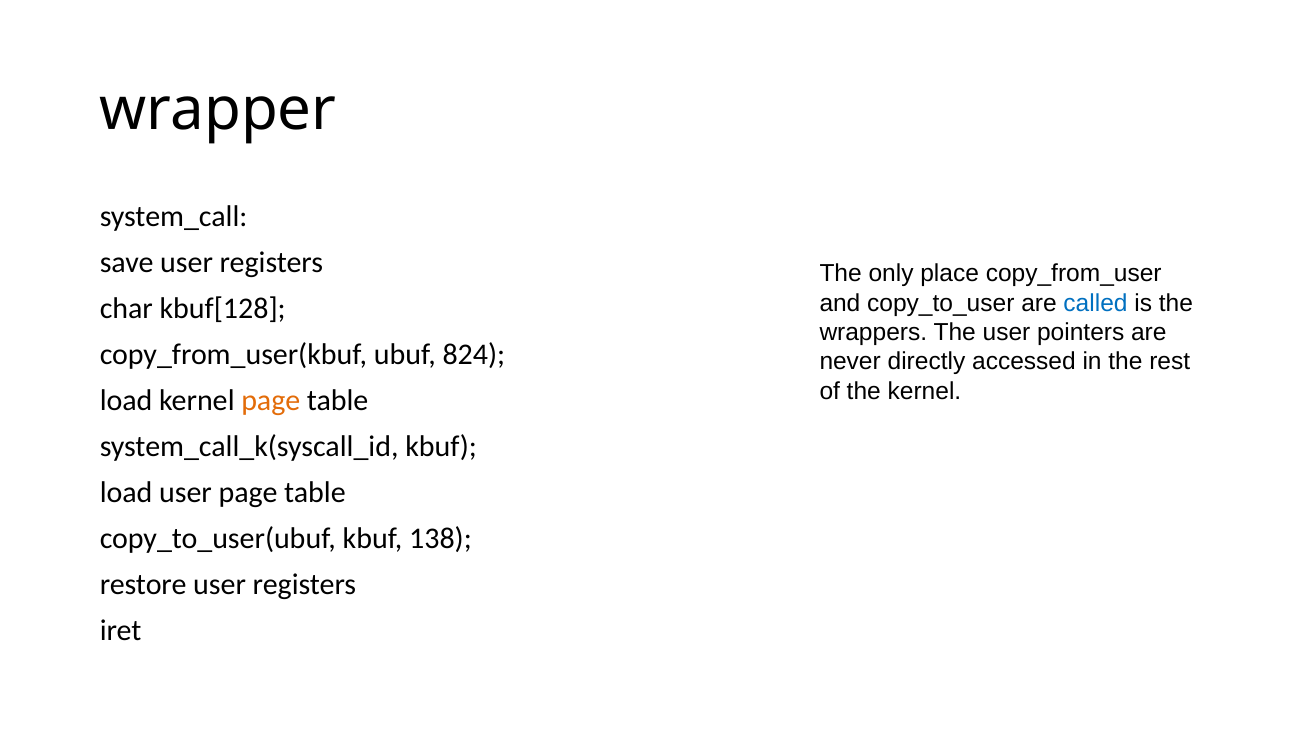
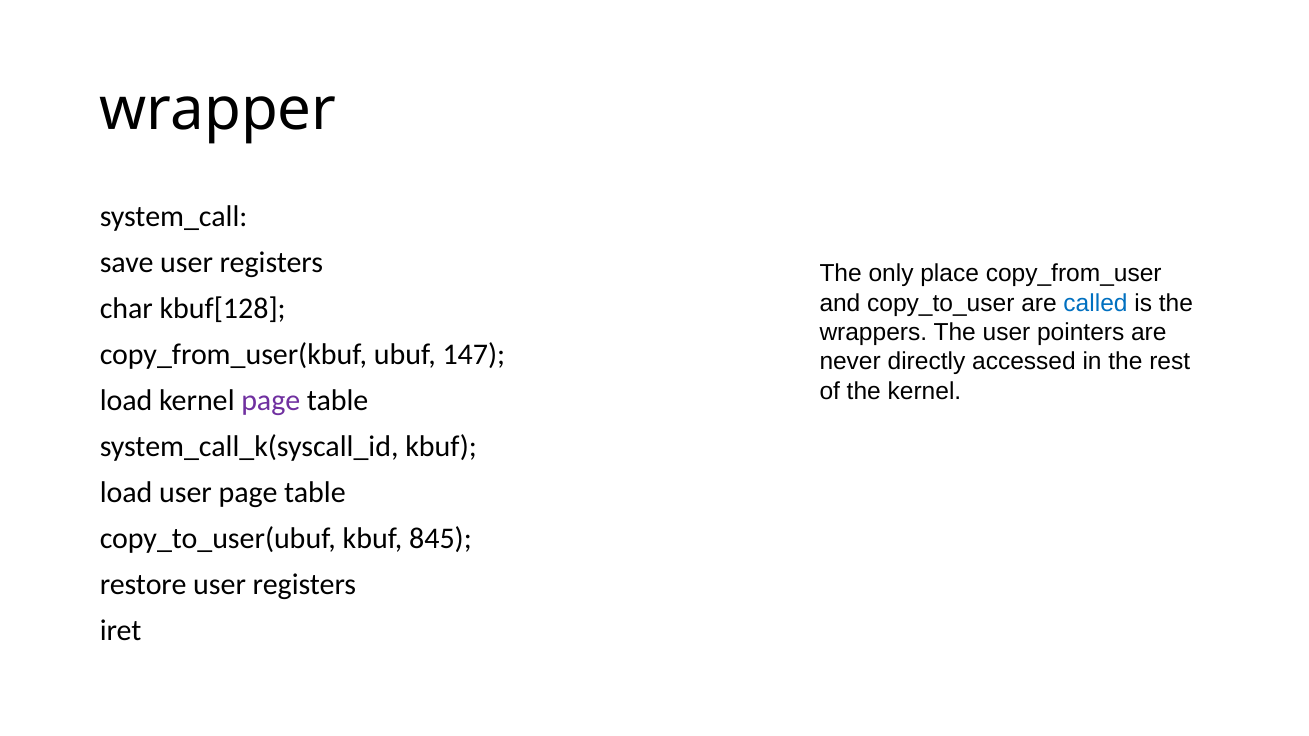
824: 824 -> 147
page at (271, 401) colour: orange -> purple
138: 138 -> 845
